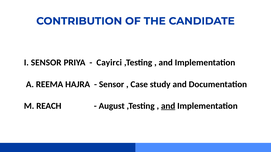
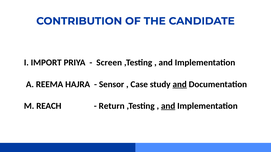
I SENSOR: SENSOR -> IMPORT
Cayirci: Cayirci -> Screen
and at (180, 84) underline: none -> present
August: August -> Return
